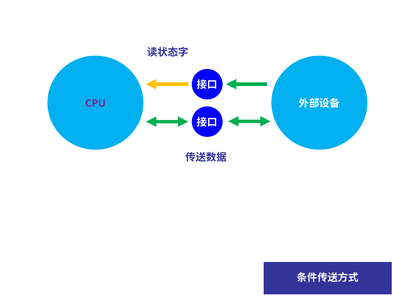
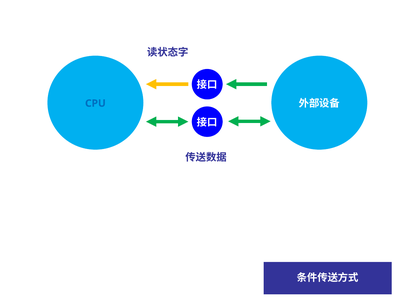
CPU colour: purple -> blue
